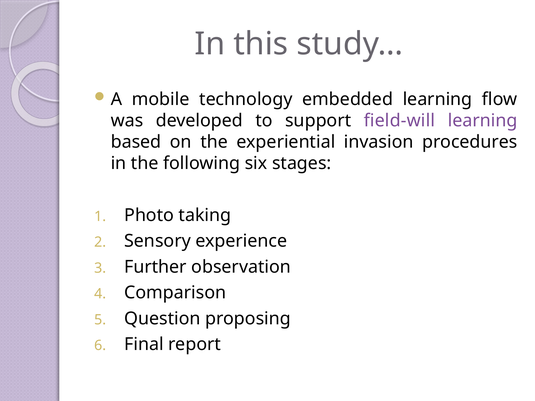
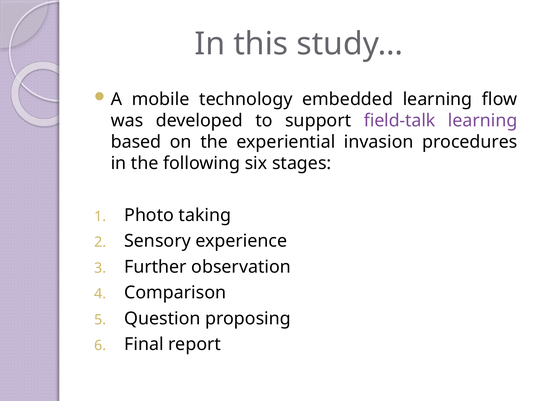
ﬁeld-will: ﬁeld-will -> ﬁeld-talk
